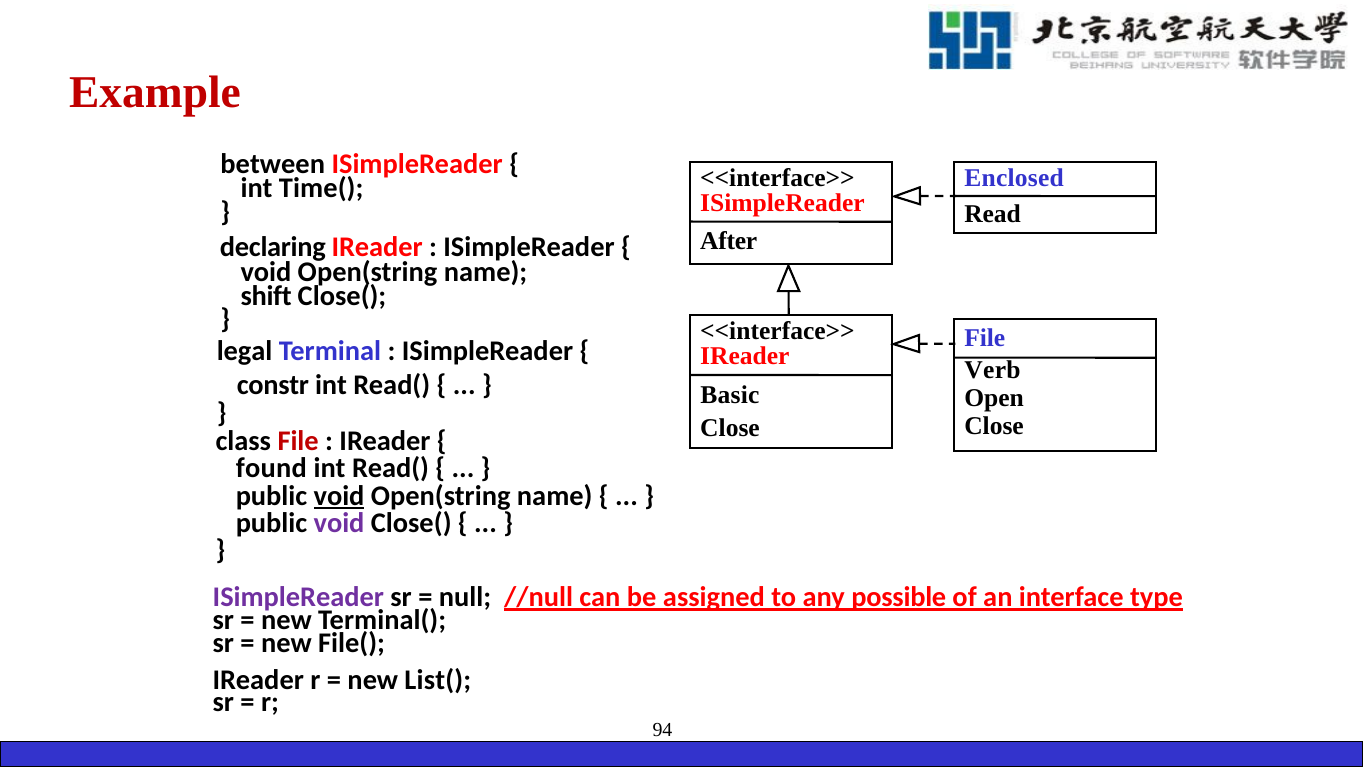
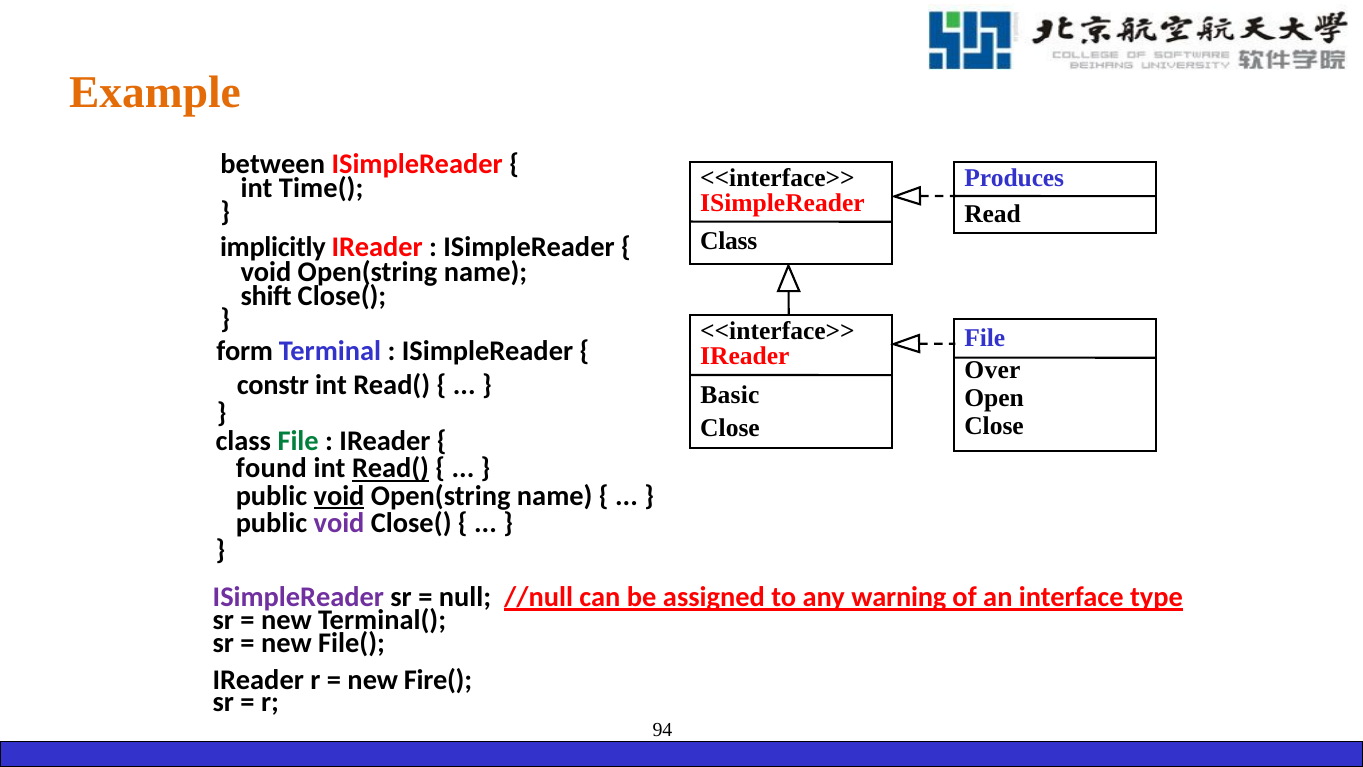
Example colour: red -> orange
Enclosed: Enclosed -> Produces
After at (729, 241): After -> Class
declaring: declaring -> implicitly
legal: legal -> form
Verb: Verb -> Over
File at (298, 441) colour: red -> green
Read( at (390, 468) underline: none -> present
possible: possible -> warning
List(: List( -> Fire(
